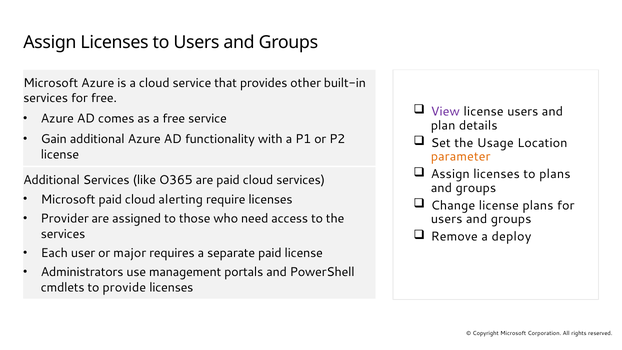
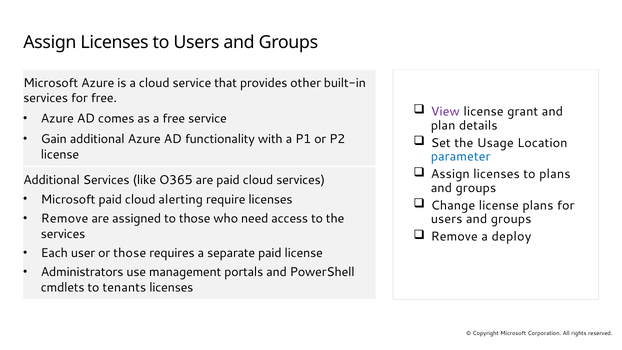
license users: users -> grant
parameter colour: orange -> blue
Provider at (65, 218): Provider -> Remove
or major: major -> those
provide: provide -> tenants
